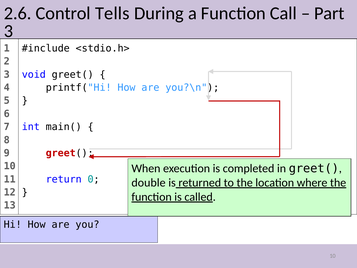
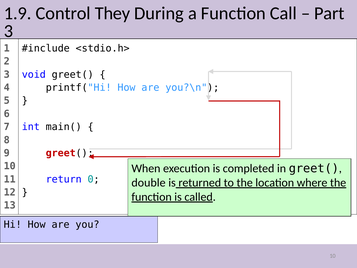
2.6: 2.6 -> 1.9
Tells: Tells -> They
